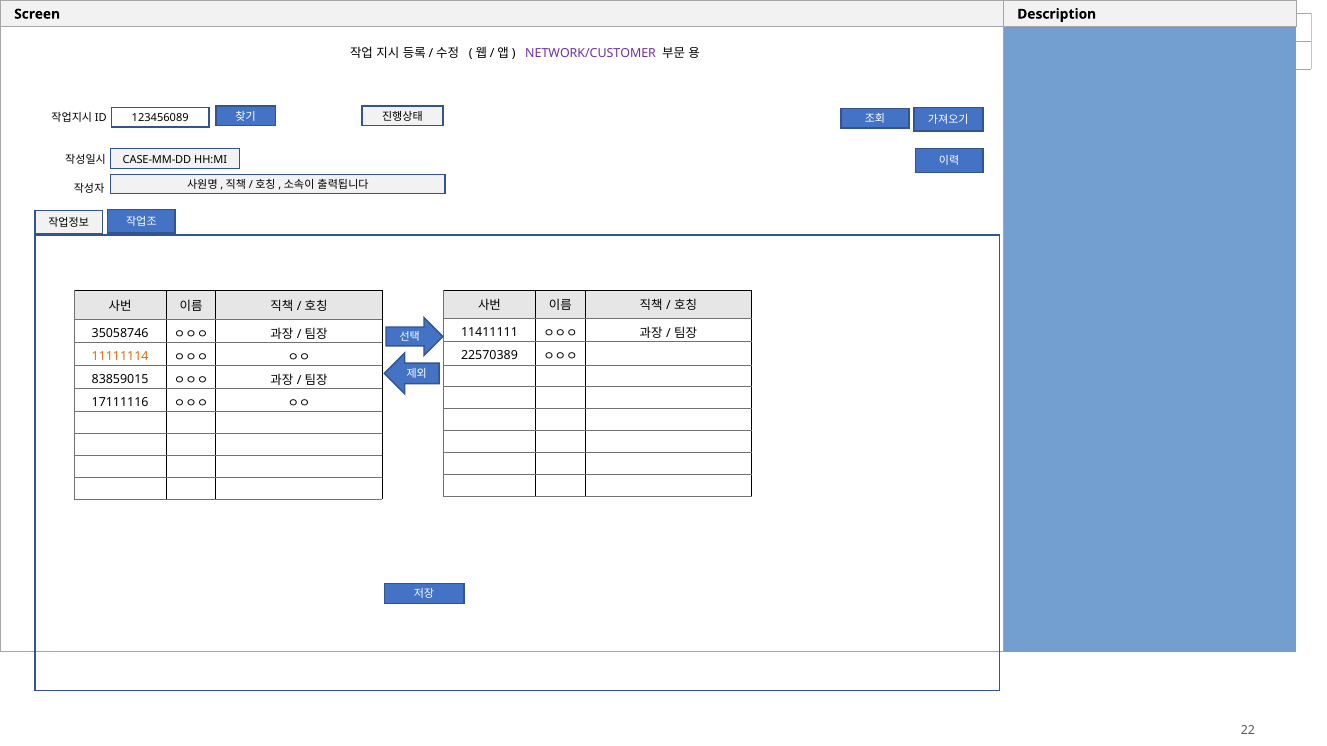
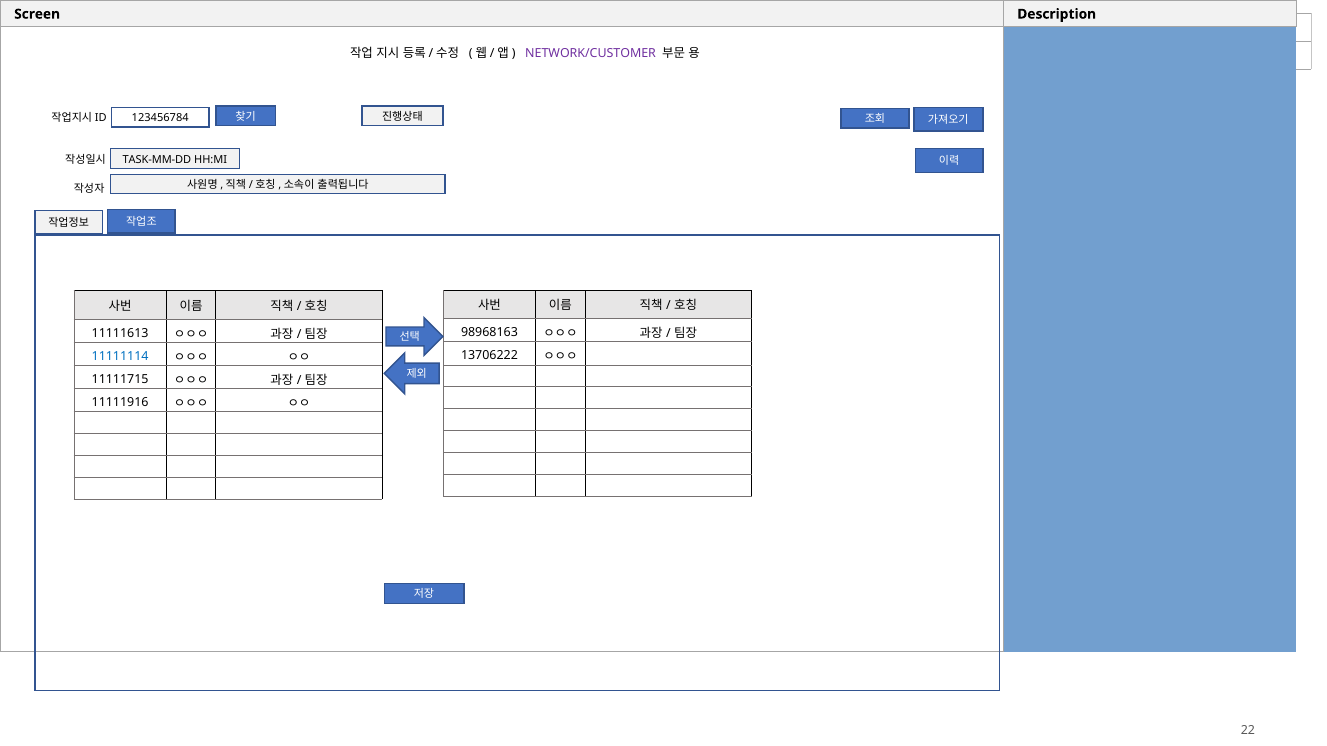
123456089: 123456089 -> 123456784
CASE-MM-DD: CASE-MM-DD -> TASK-MM-DD
11411111: 11411111 -> 98968163
35058746: 35058746 -> 11111613
22570389: 22570389 -> 13706222
11111114 colour: orange -> blue
83859015: 83859015 -> 11111715
17111116: 17111116 -> 11111916
